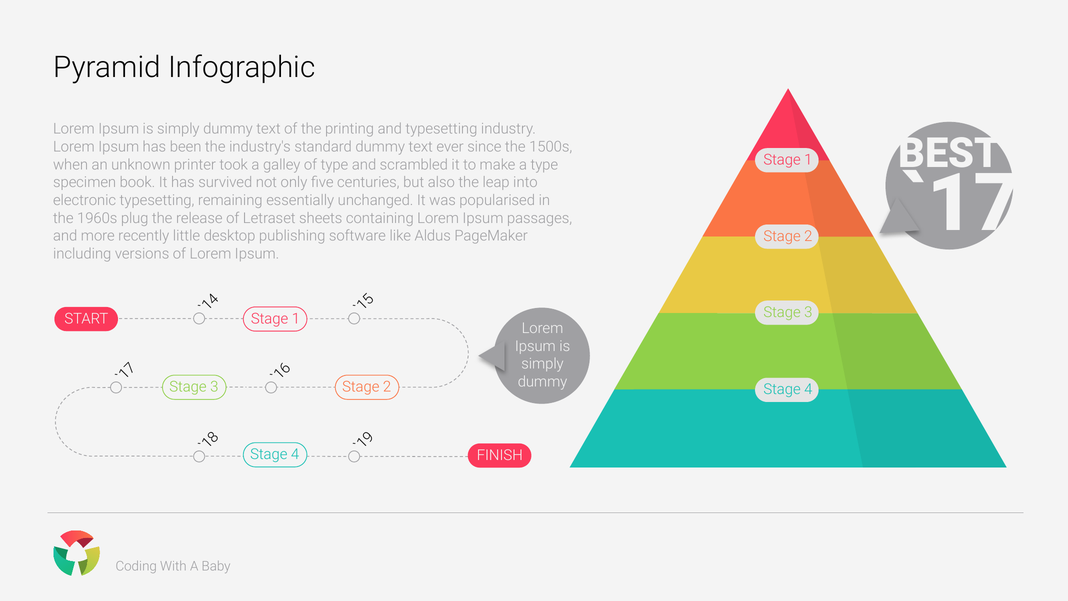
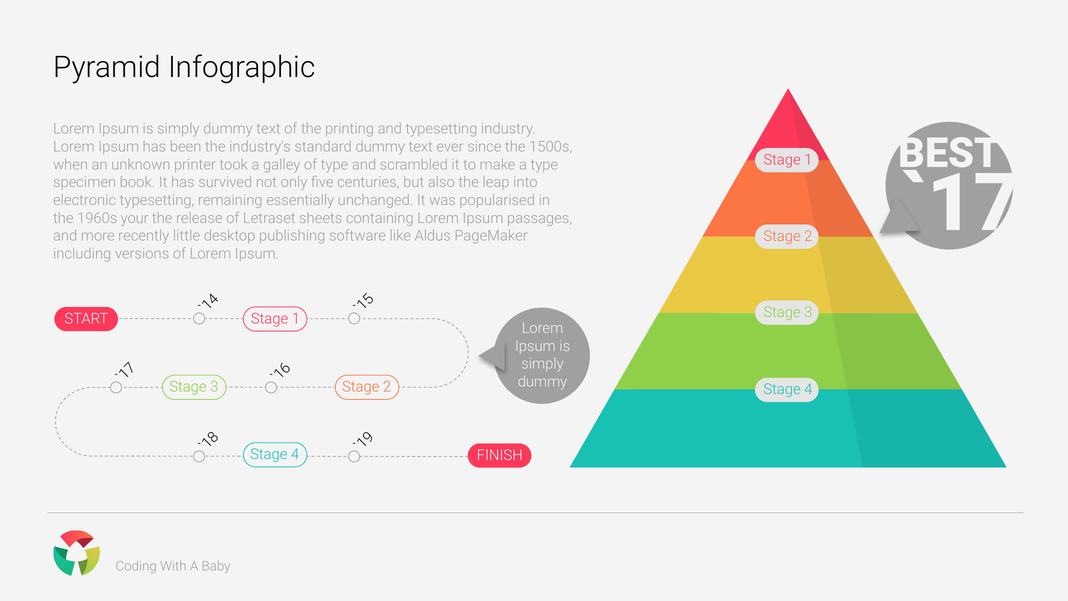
plug: plug -> your
